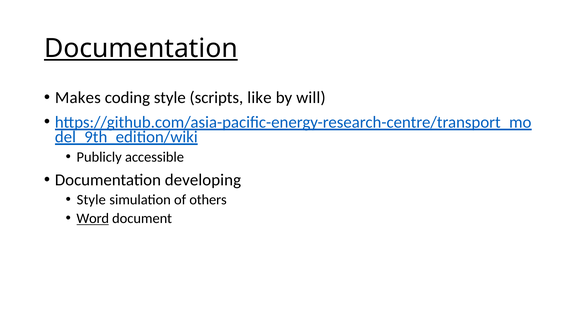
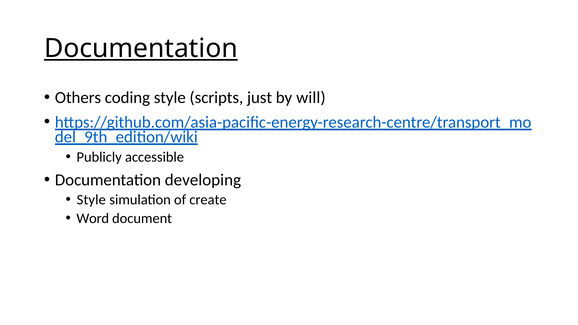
Makes: Makes -> Others
like: like -> just
others: others -> create
Word underline: present -> none
